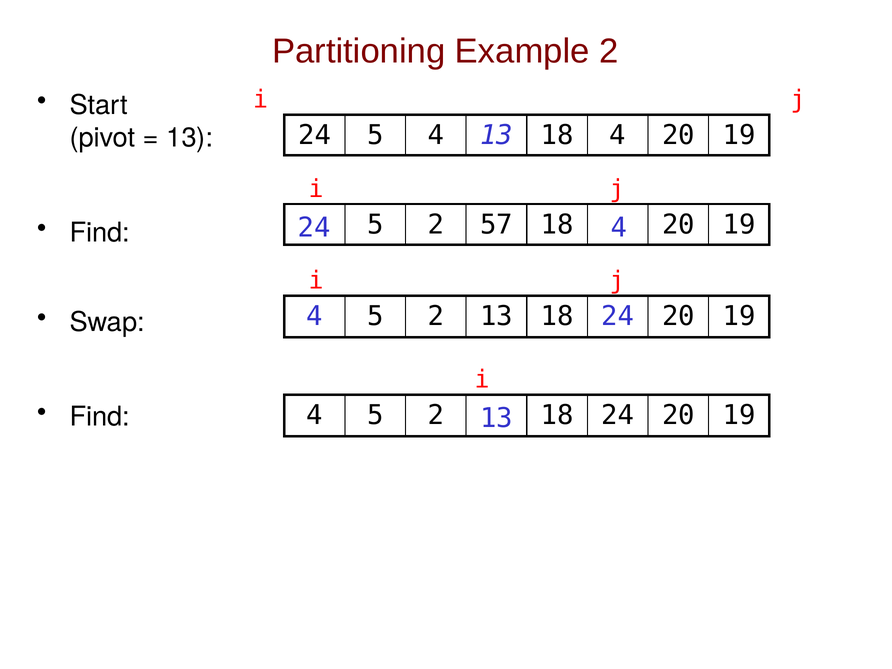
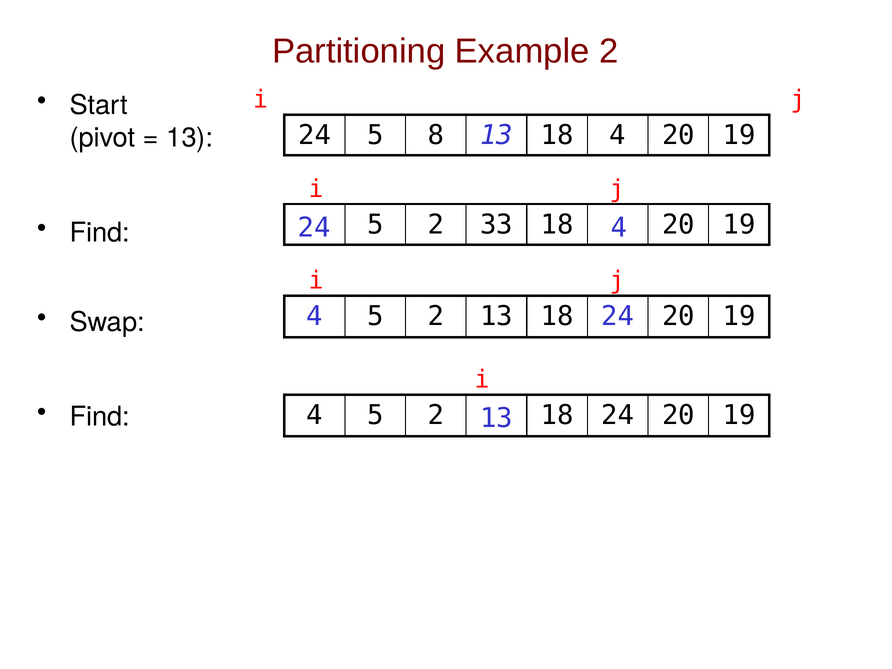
5 4: 4 -> 8
57: 57 -> 33
